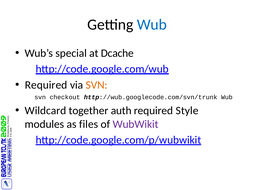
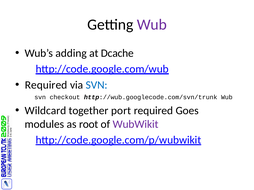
Wub at (152, 25) colour: blue -> purple
special: special -> adding
SVN at (97, 85) colour: orange -> blue
auth: auth -> port
Style: Style -> Goes
files: files -> root
